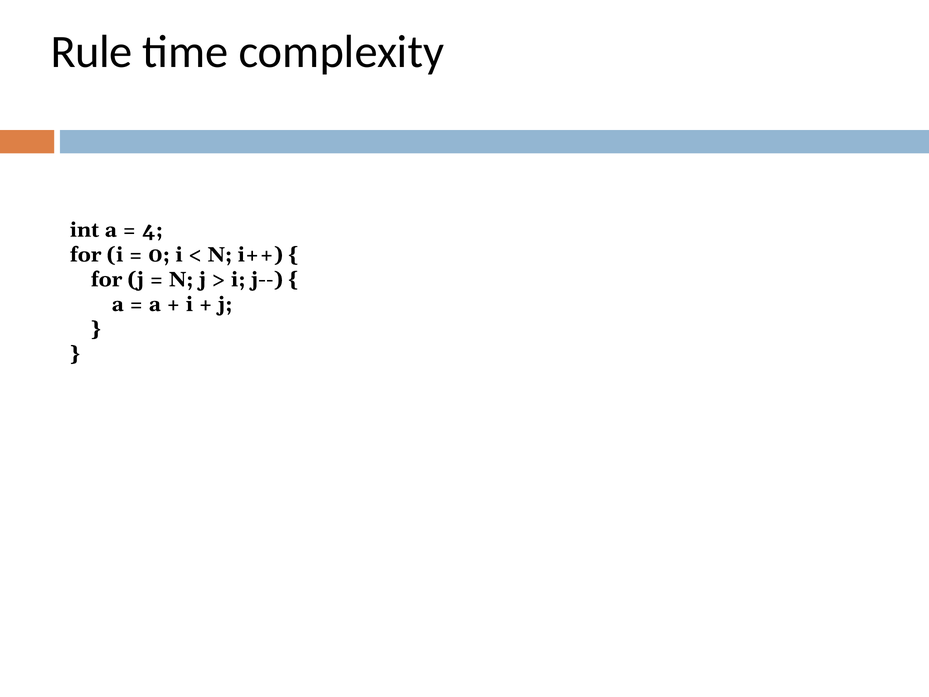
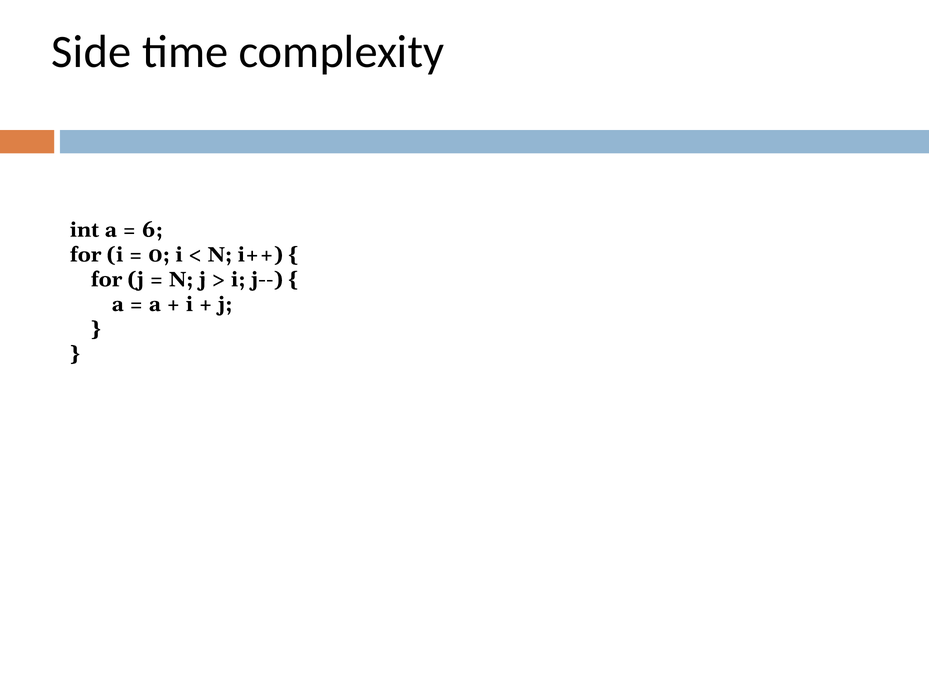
Rule: Rule -> Side
4: 4 -> 6
